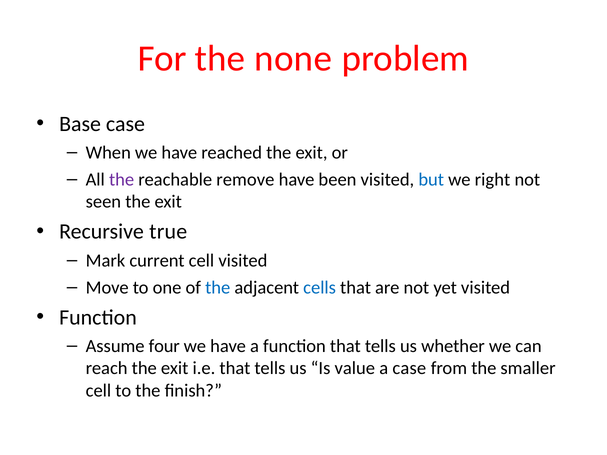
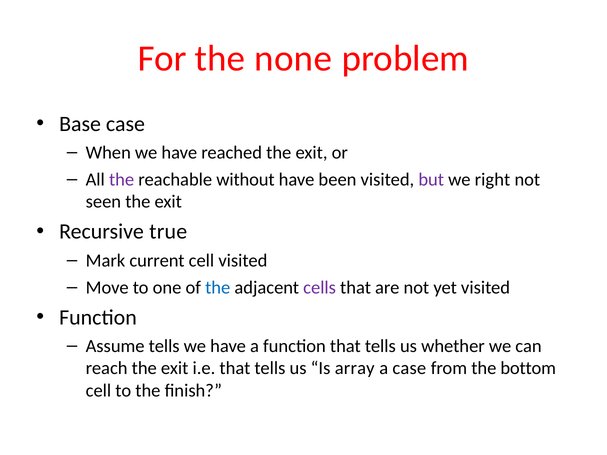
remove: remove -> without
but colour: blue -> purple
cells colour: blue -> purple
Assume four: four -> tells
value: value -> array
smaller: smaller -> bottom
